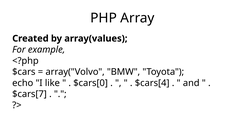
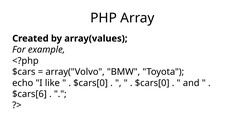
$cars[4 at (152, 83): $cars[4 -> $cars[0
$cars[7: $cars[7 -> $cars[6
